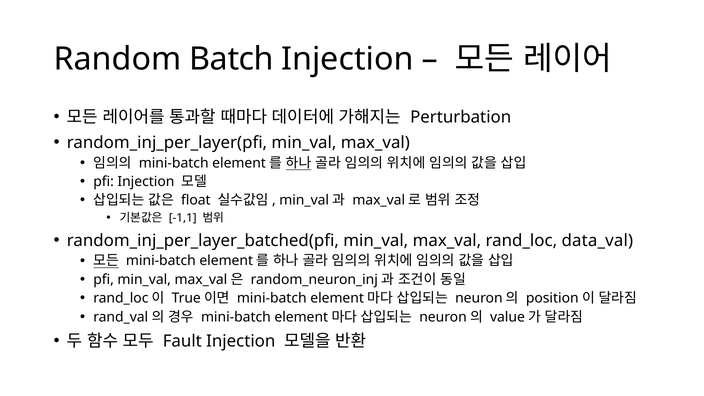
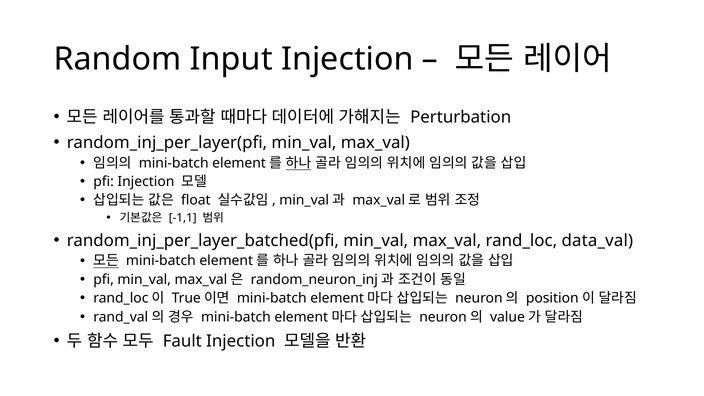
Batch: Batch -> Input
